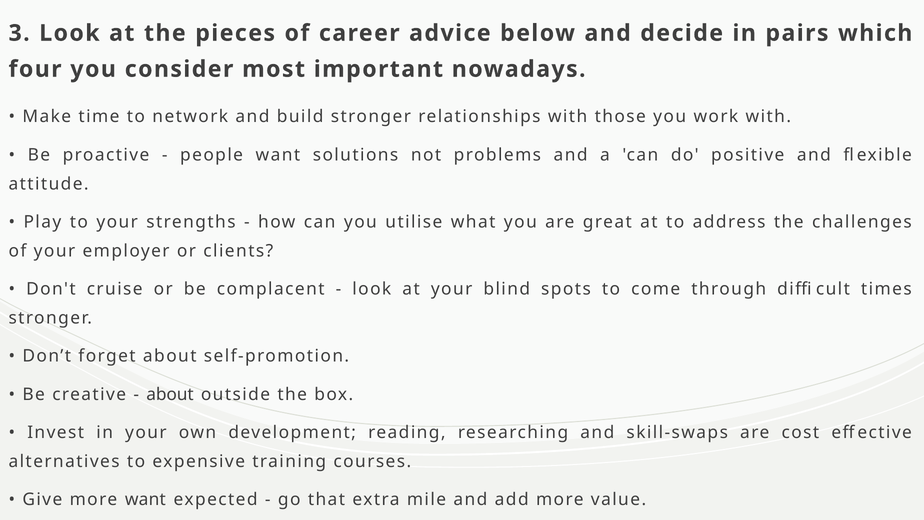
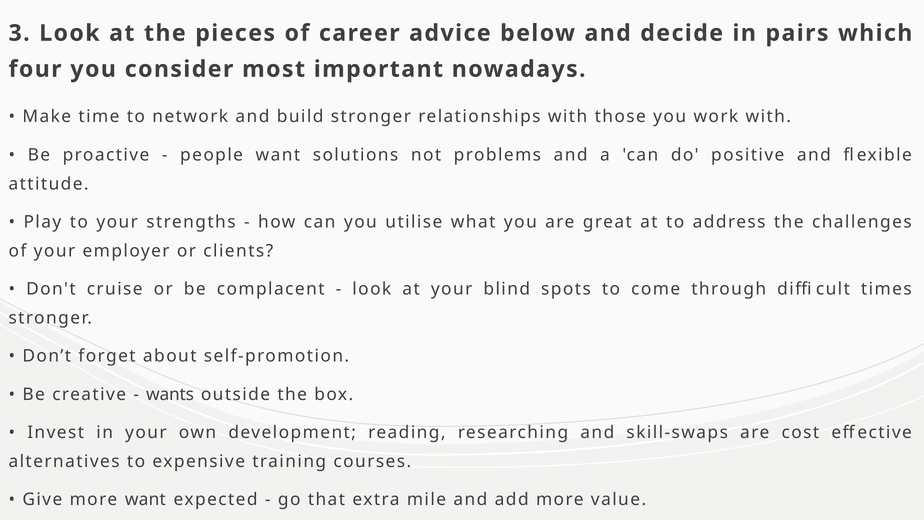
about at (170, 394): about -> wants
